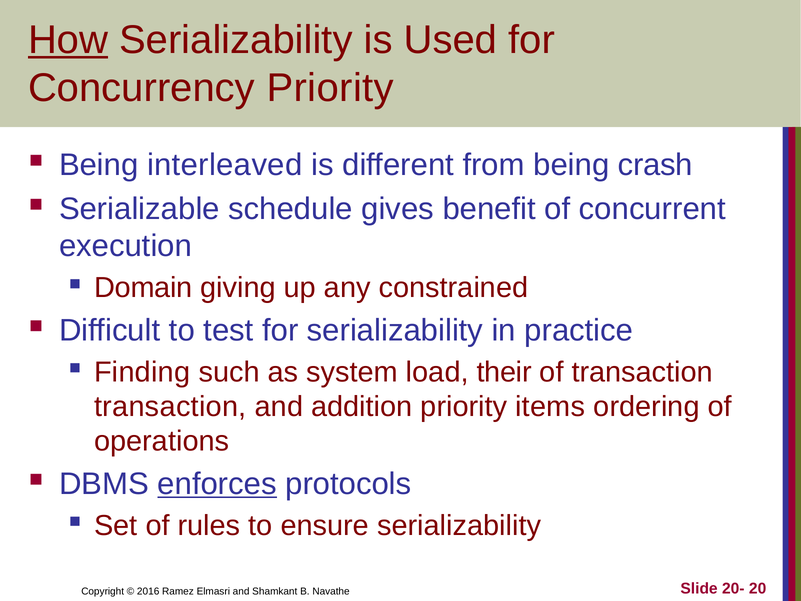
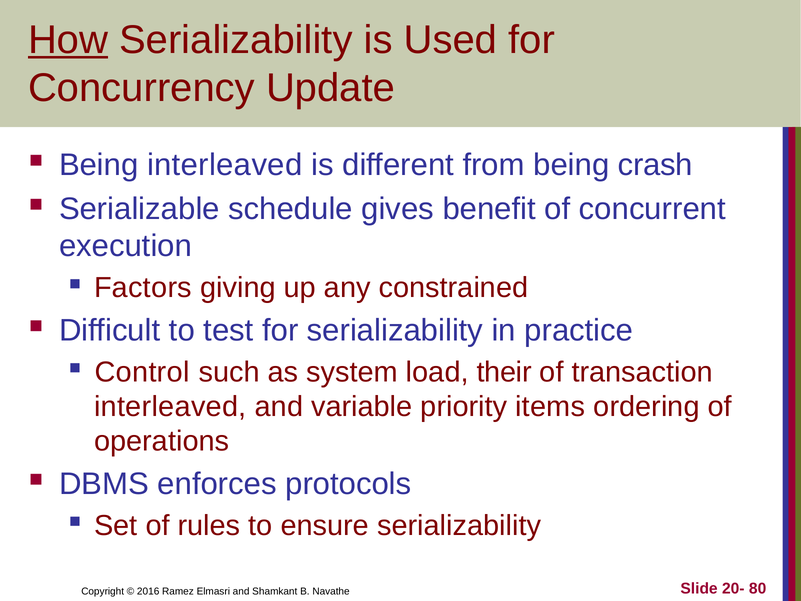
Concurrency Priority: Priority -> Update
Domain: Domain -> Factors
Finding: Finding -> Control
transaction at (170, 407): transaction -> interleaved
addition: addition -> variable
enforces underline: present -> none
20: 20 -> 80
